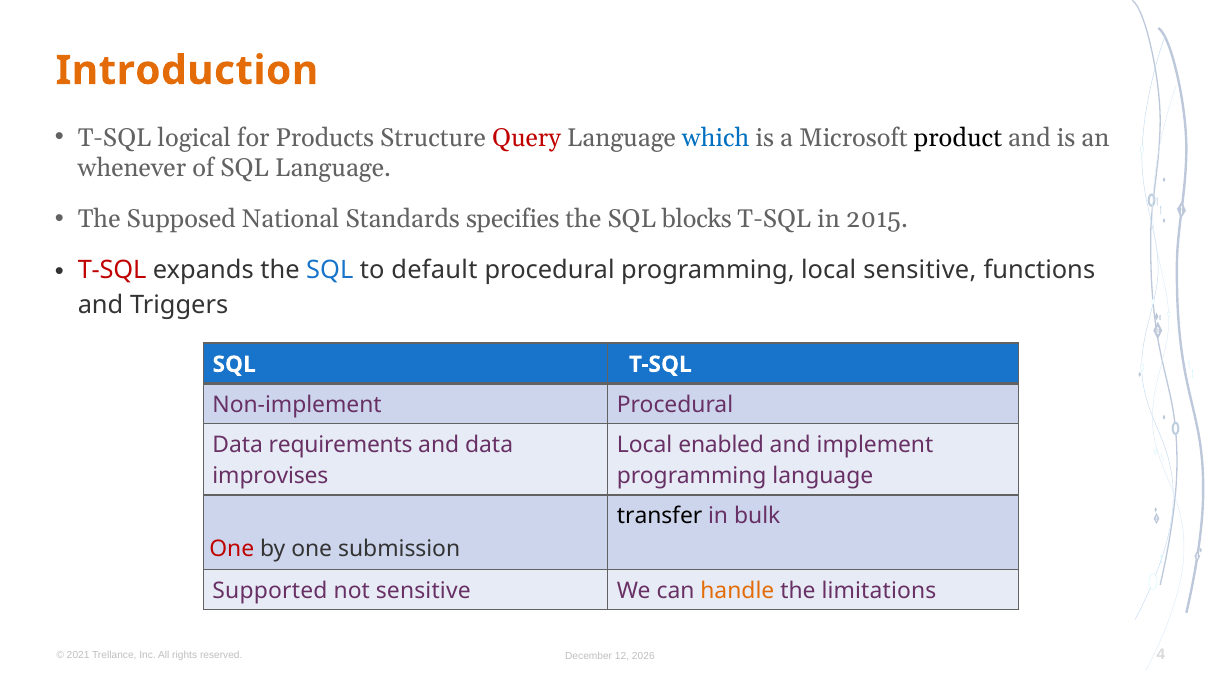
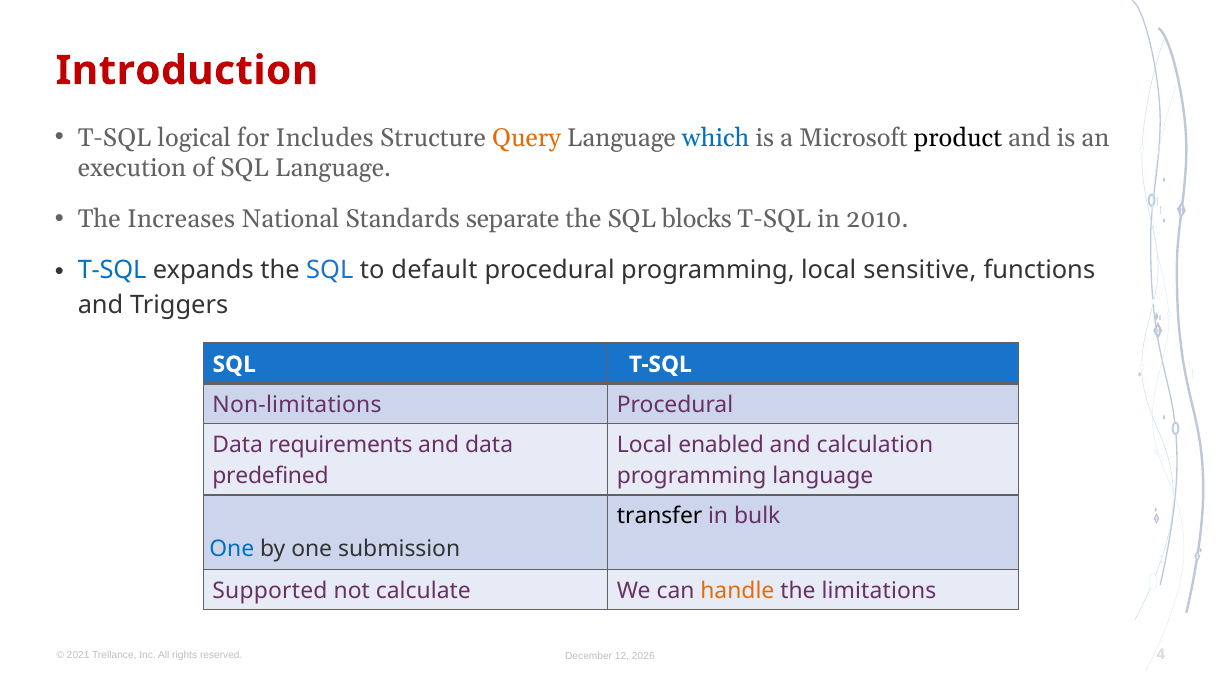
Introduction colour: orange -> red
Products: Products -> Includes
Query colour: red -> orange
whenever: whenever -> execution
Supposed: Supposed -> Increases
specifies: specifies -> separate
2015: 2015 -> 2010
T-SQL at (112, 270) colour: red -> blue
Non-implement: Non-implement -> Non-limitations
implement: implement -> calculation
improvises: improvises -> predefined
One at (232, 549) colour: red -> blue
not sensitive: sensitive -> calculate
